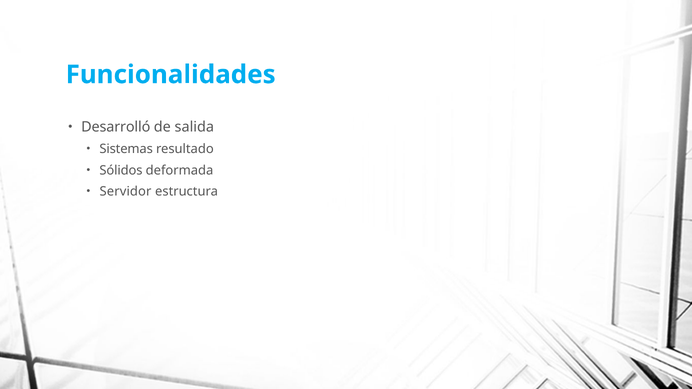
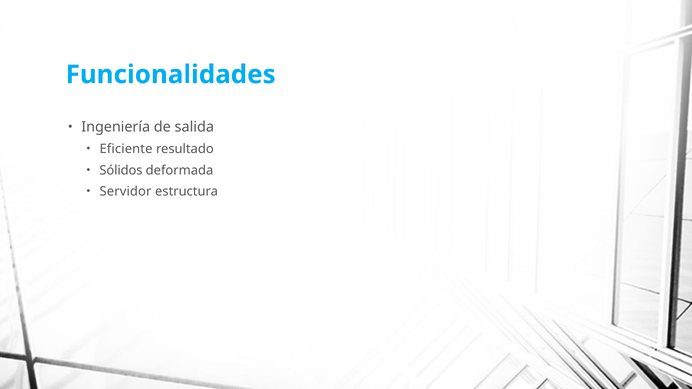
Desarrolló: Desarrolló -> Ingeniería
Sistemas: Sistemas -> Eficiente
